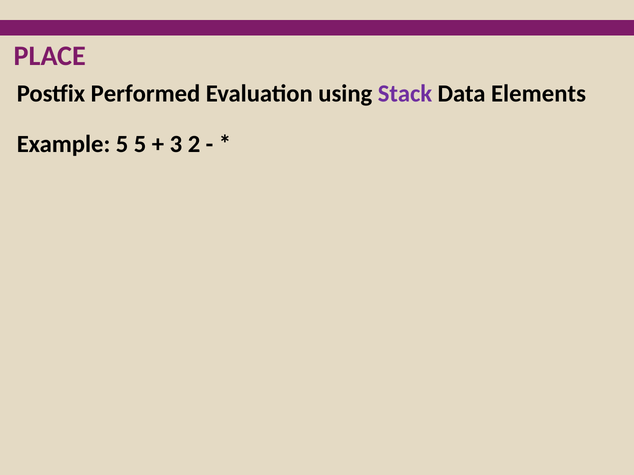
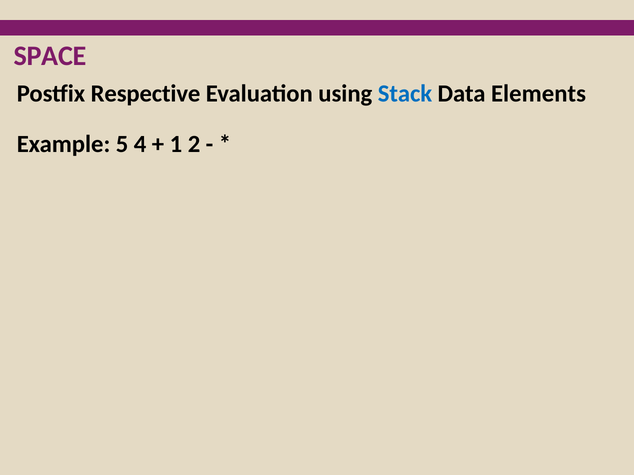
PLACE: PLACE -> SPACE
Performed: Performed -> Respective
Stack colour: purple -> blue
5 5: 5 -> 4
3: 3 -> 1
